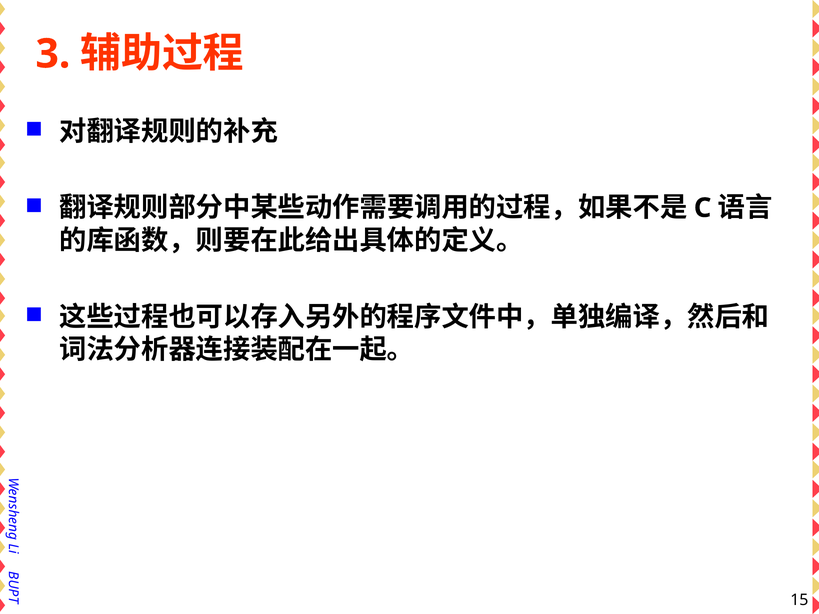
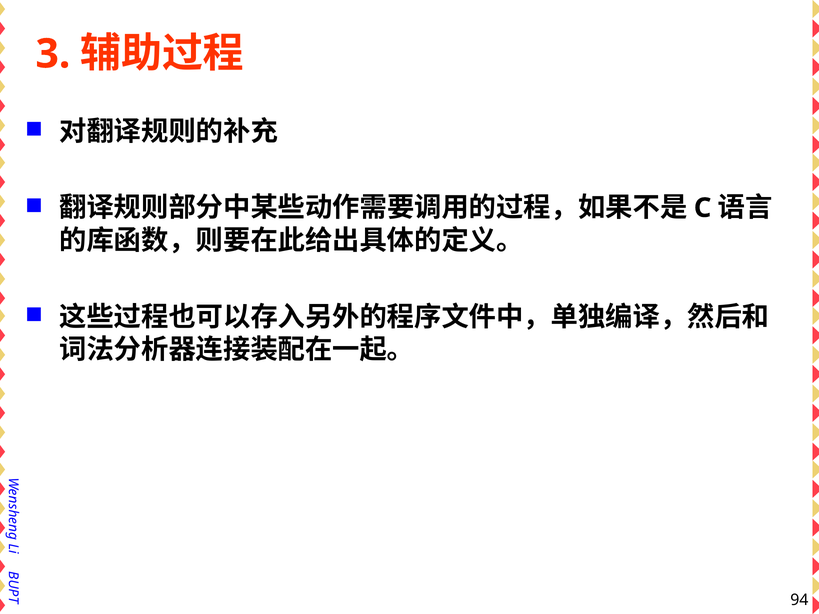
15: 15 -> 94
